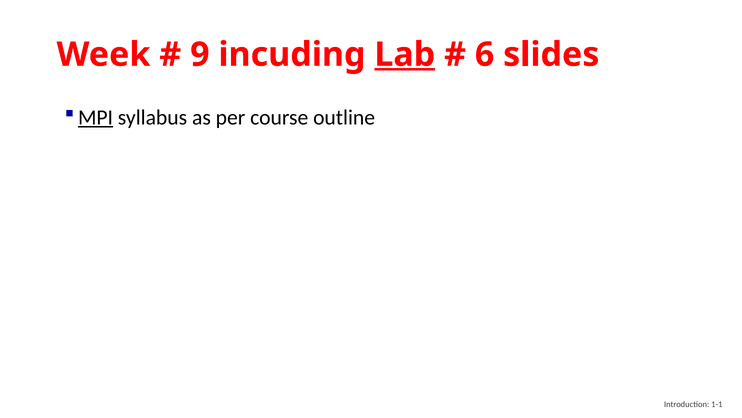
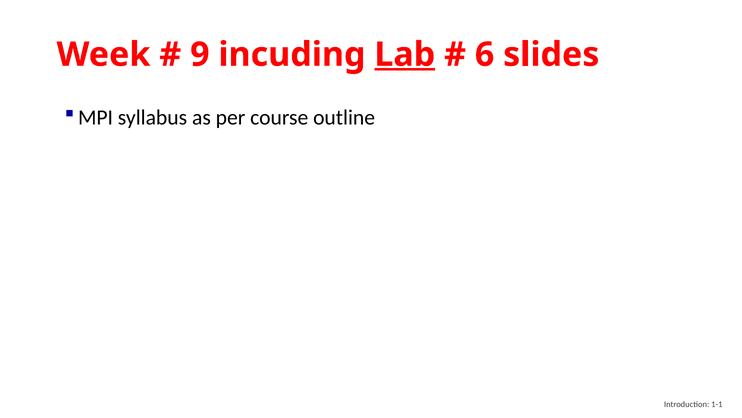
MPI underline: present -> none
